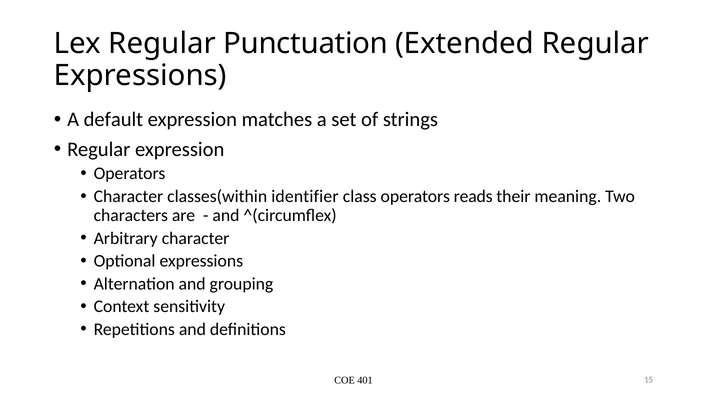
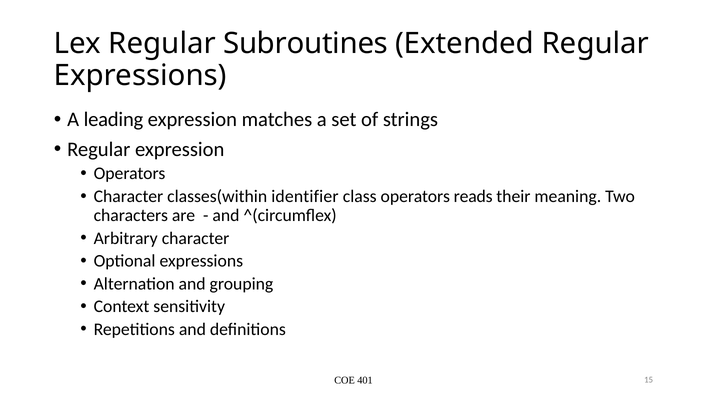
Punctuation: Punctuation -> Subroutines
default: default -> leading
